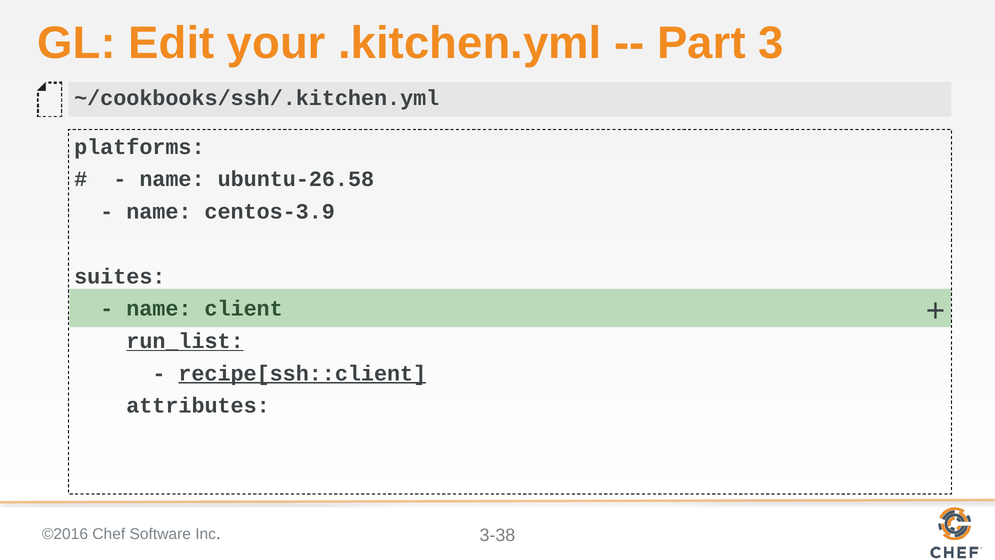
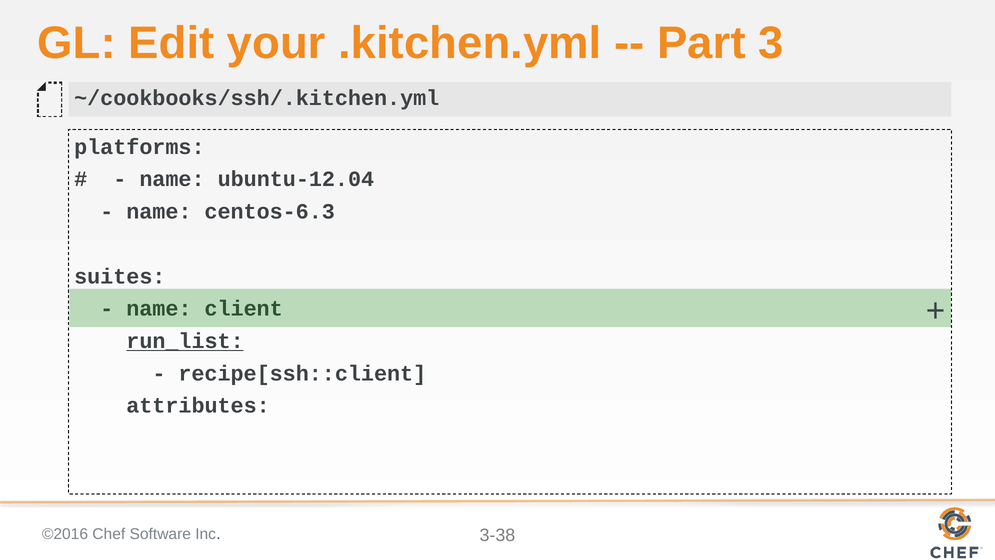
ubuntu-26.58: ubuntu-26.58 -> ubuntu-12.04
centos-3.9: centos-3.9 -> centos-6.3
recipe[ssh::client underline: present -> none
